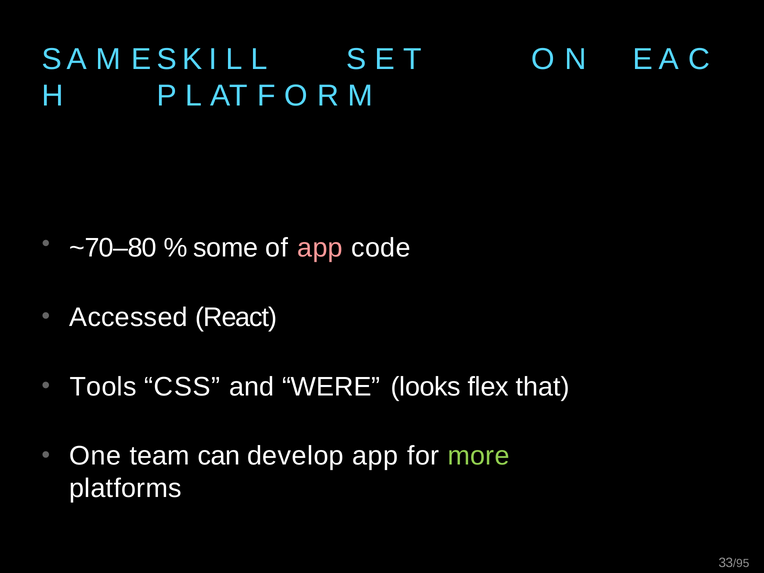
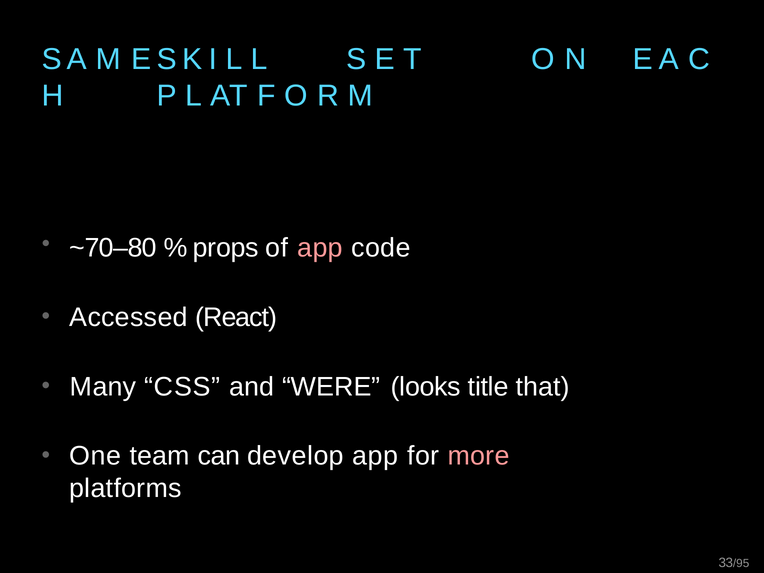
some: some -> props
Tools: Tools -> Many
flex: flex -> title
more colour: light green -> pink
